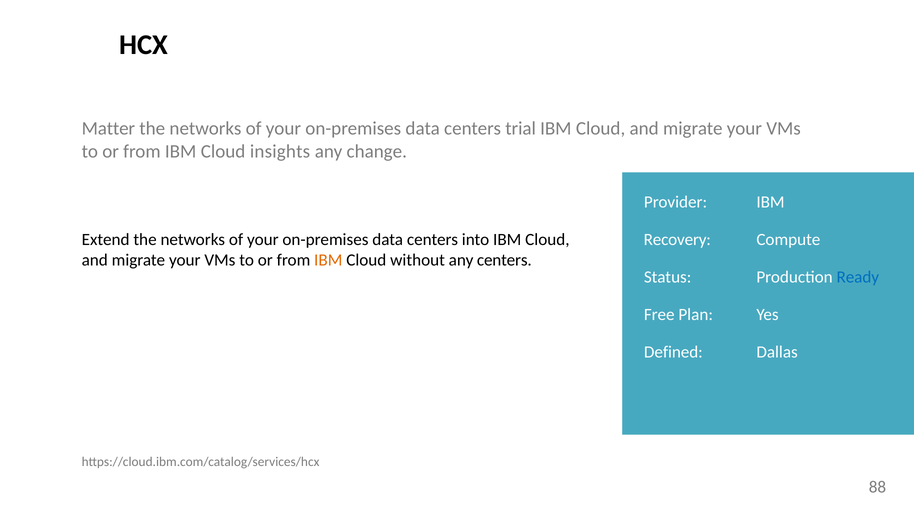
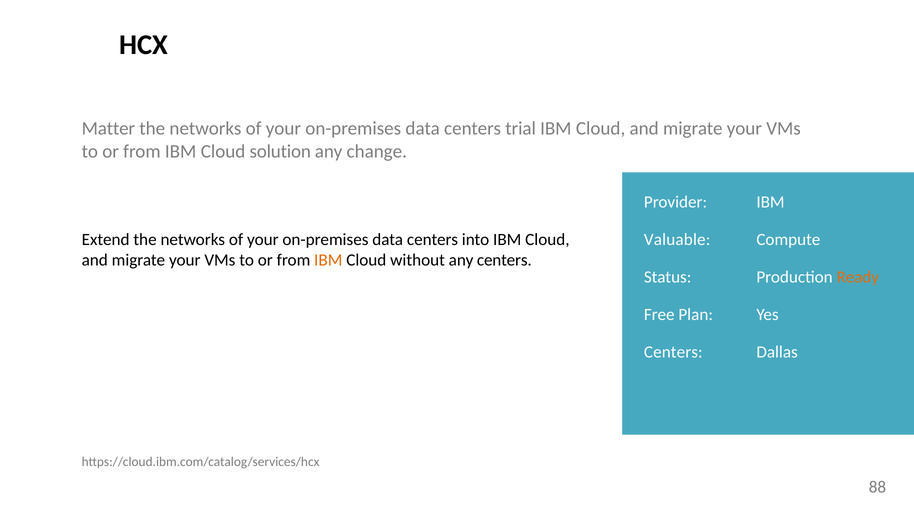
insights: insights -> solution
Recovery: Recovery -> Valuable
Ready colour: blue -> orange
Defined at (673, 352): Defined -> Centers
